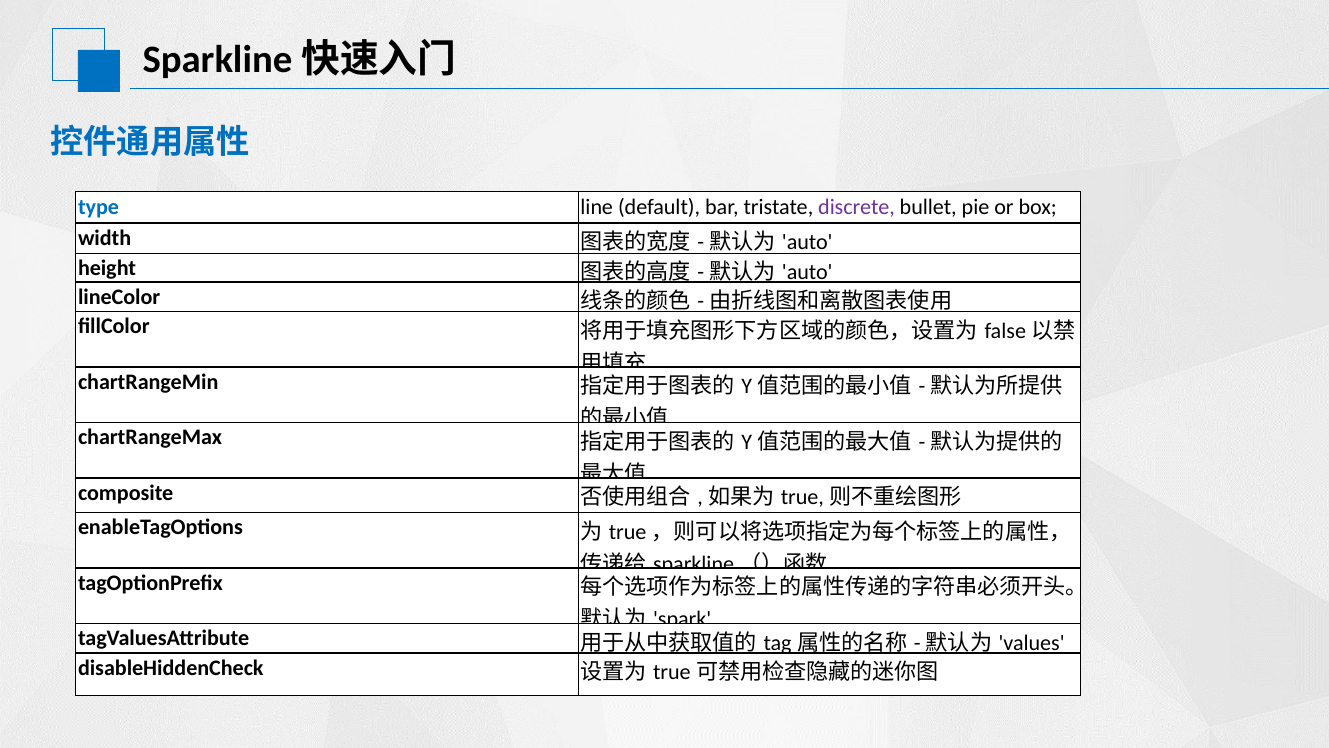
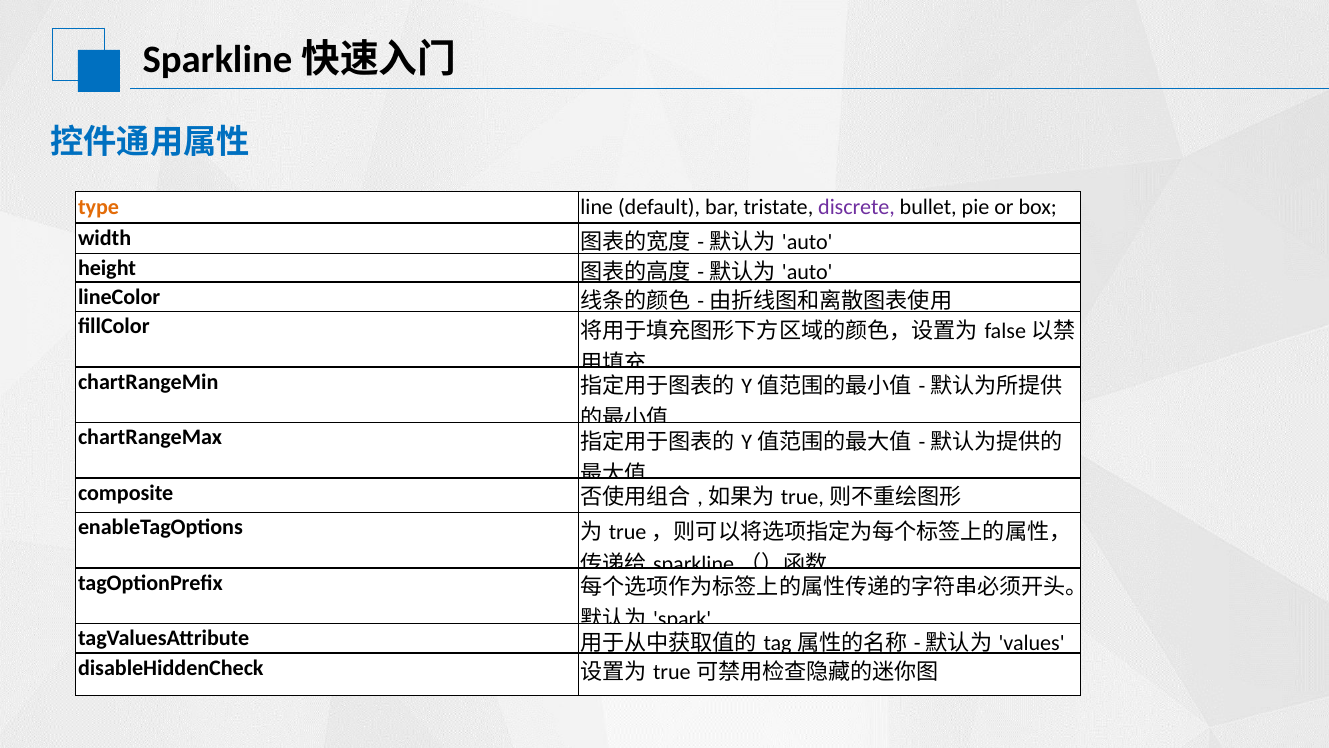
type colour: blue -> orange
